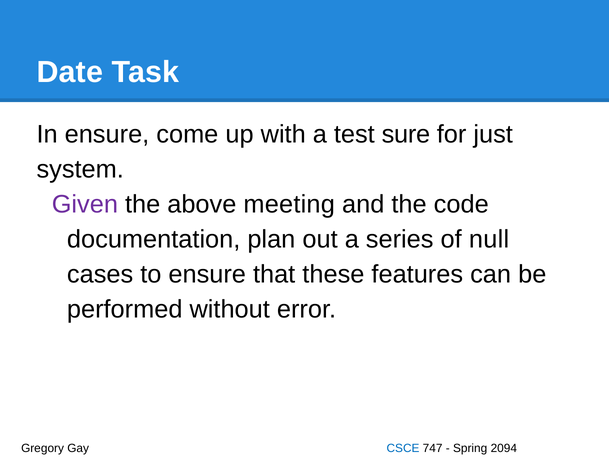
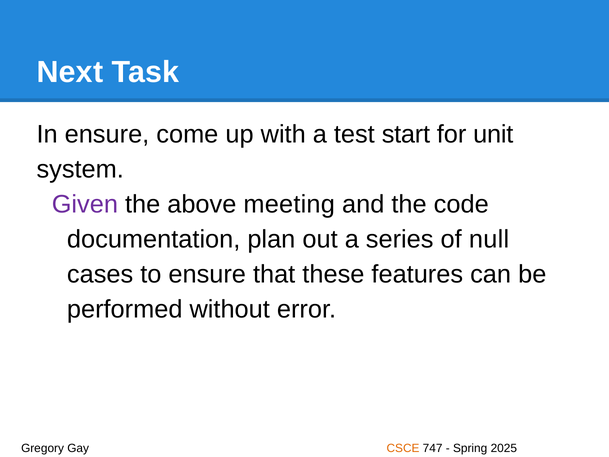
Date: Date -> Next
sure: sure -> start
just: just -> unit
CSCE colour: blue -> orange
2094: 2094 -> 2025
